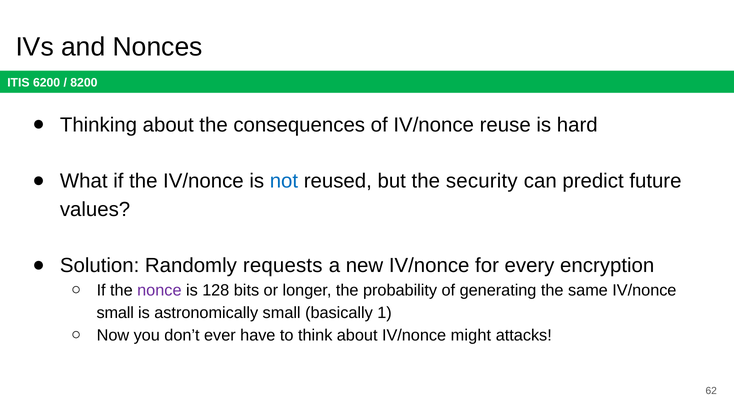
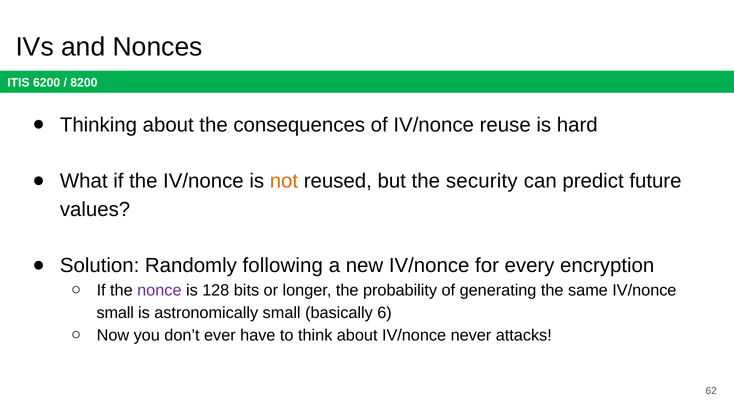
not colour: blue -> orange
requests: requests -> following
1: 1 -> 6
might: might -> never
